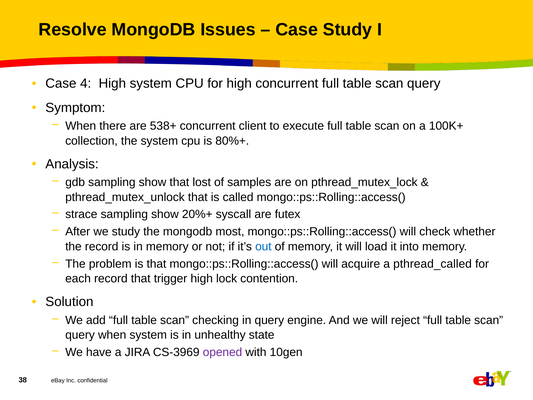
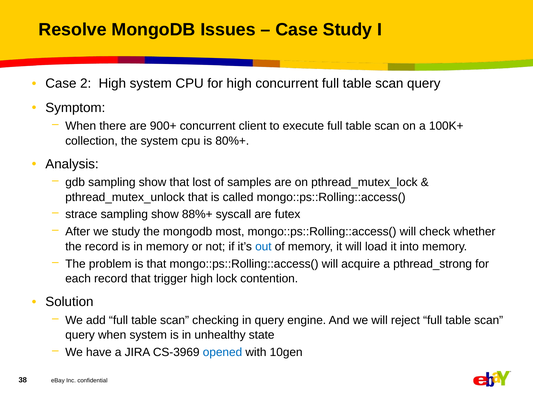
4: 4 -> 2
538+: 538+ -> 900+
20%+: 20%+ -> 88%+
pthread_called: pthread_called -> pthread_strong
opened colour: purple -> blue
